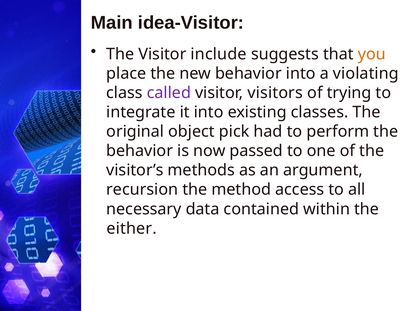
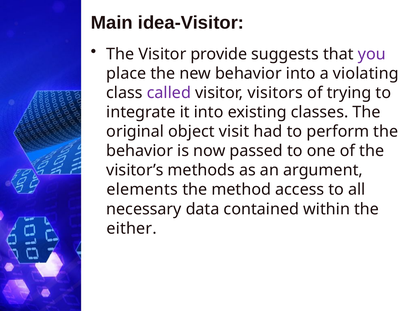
include: include -> provide
you colour: orange -> purple
pick: pick -> visit
recursion: recursion -> elements
